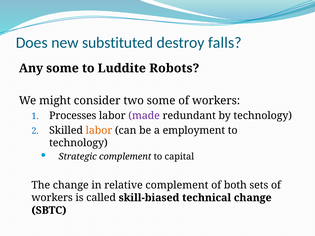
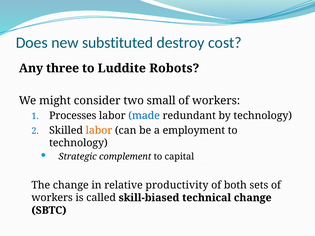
falls: falls -> cost
Any some: some -> three
two some: some -> small
made colour: purple -> blue
relative complement: complement -> productivity
